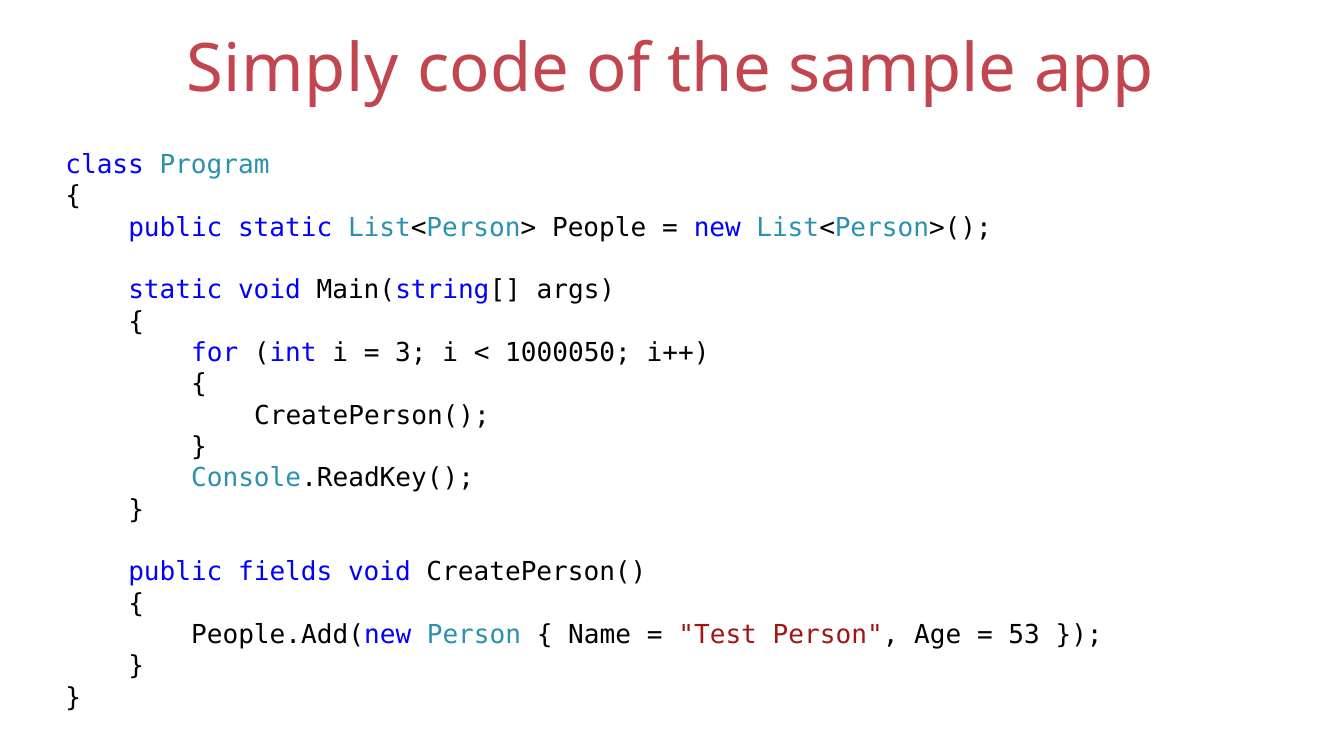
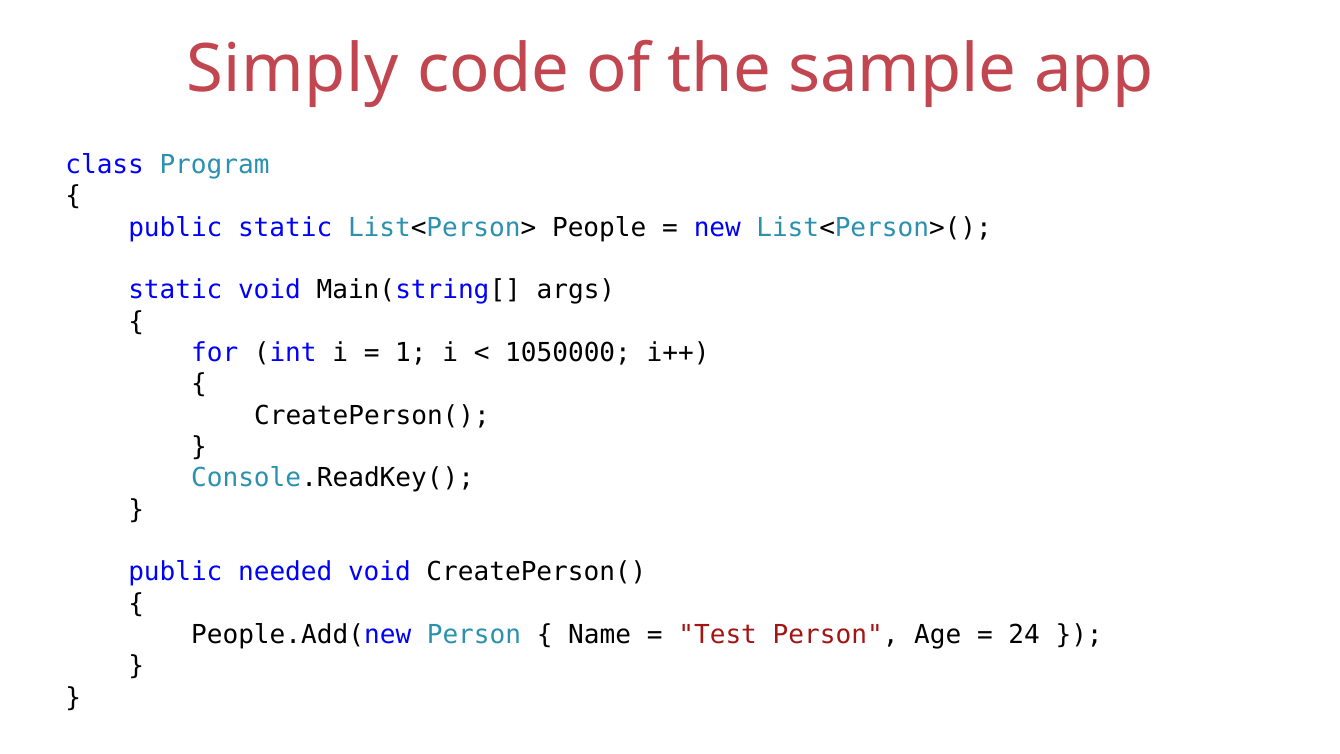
3: 3 -> 1
1000050: 1000050 -> 1050000
fields: fields -> needed
53: 53 -> 24
